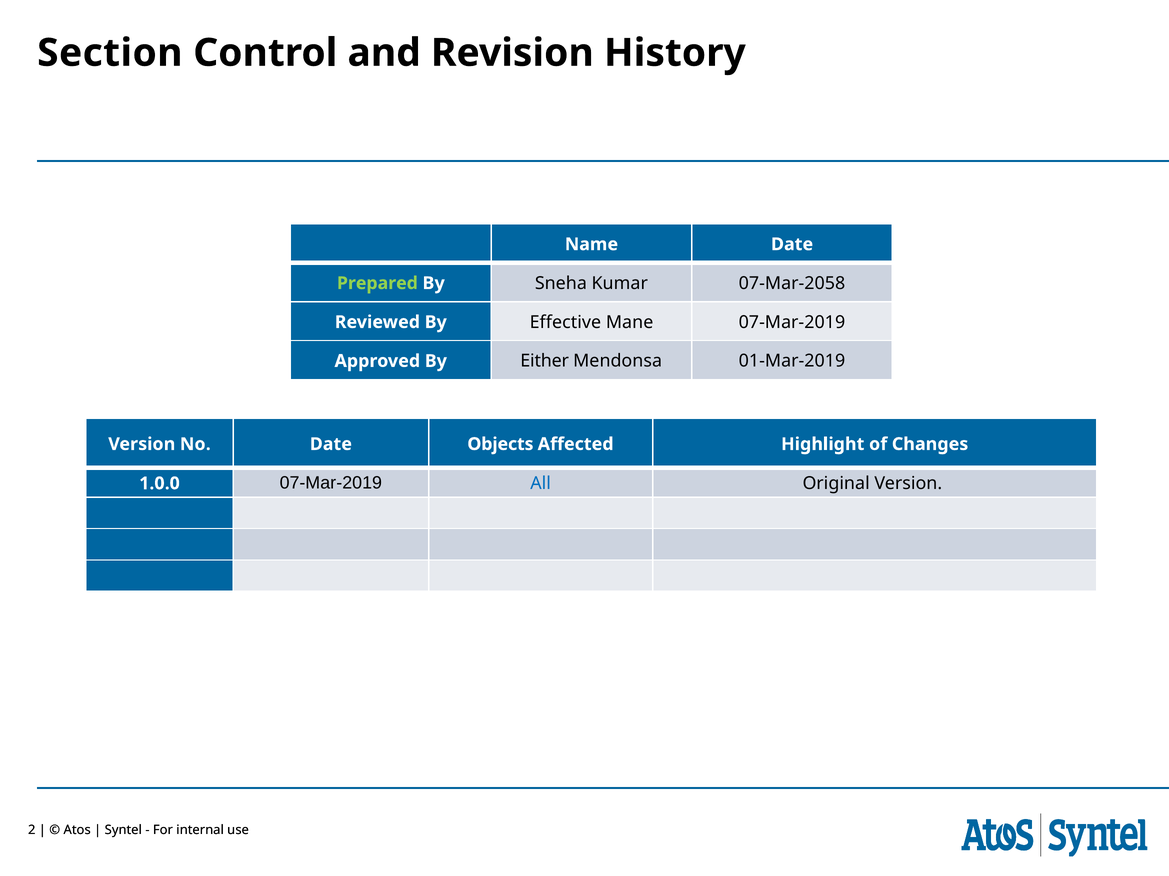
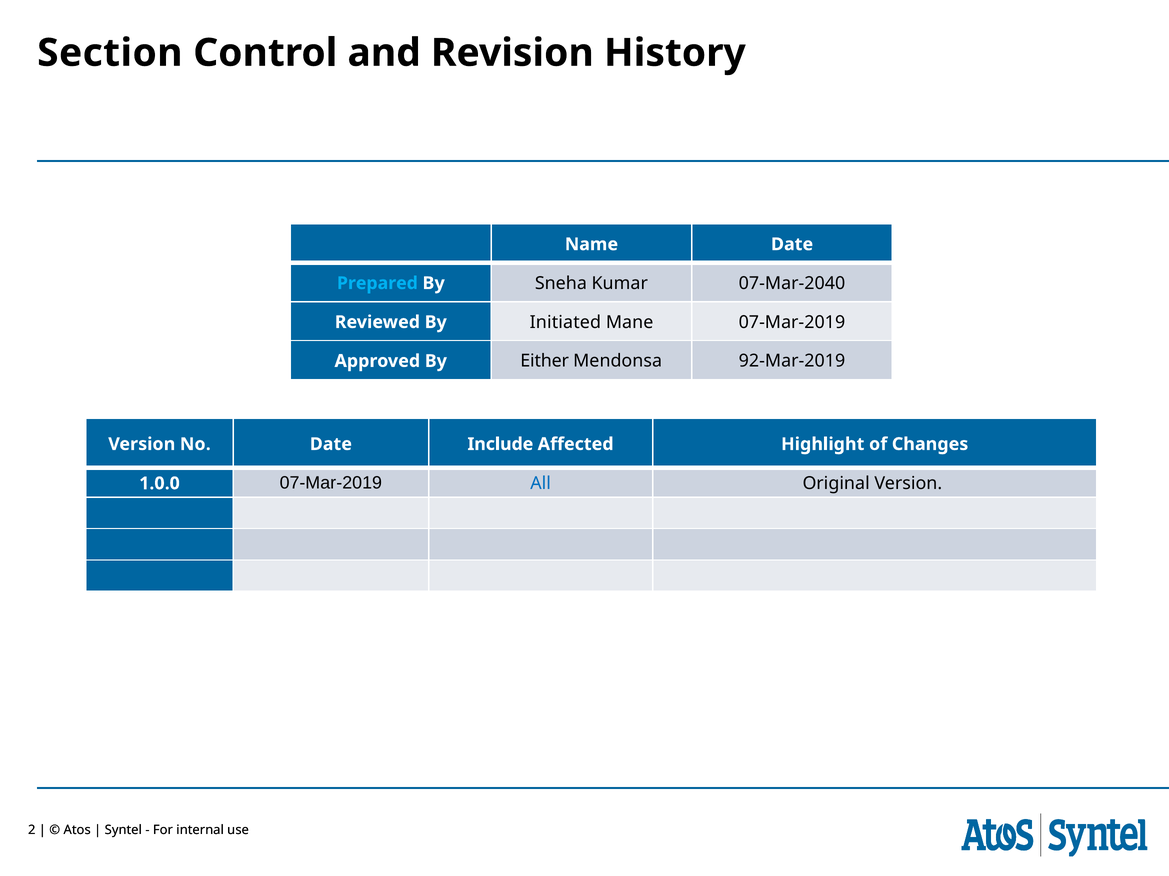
Prepared colour: light green -> light blue
07-Mar-2058: 07-Mar-2058 -> 07-Mar-2040
Effective: Effective -> Initiated
01-Mar-2019: 01-Mar-2019 -> 92-Mar-2019
Objects: Objects -> Include
